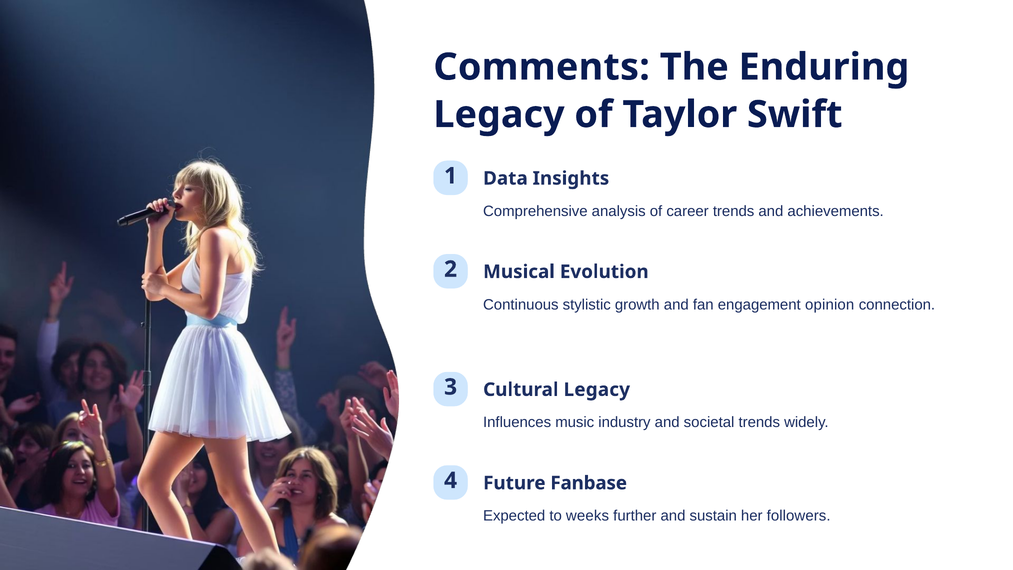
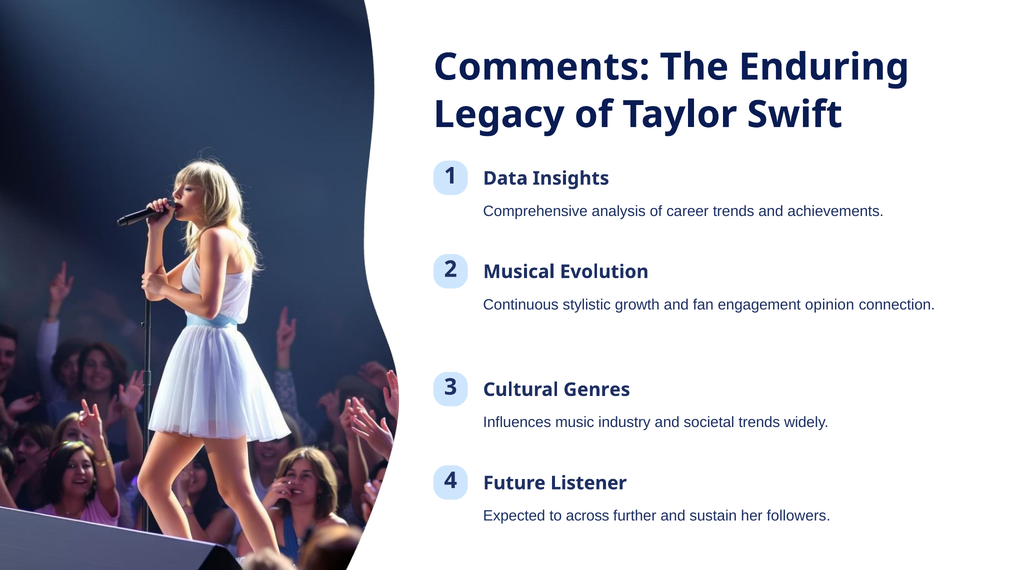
Cultural Legacy: Legacy -> Genres
Fanbase: Fanbase -> Listener
weeks: weeks -> across
